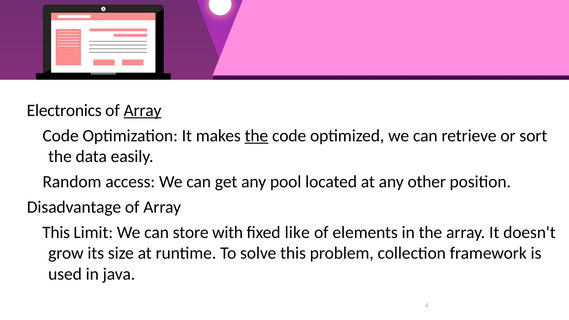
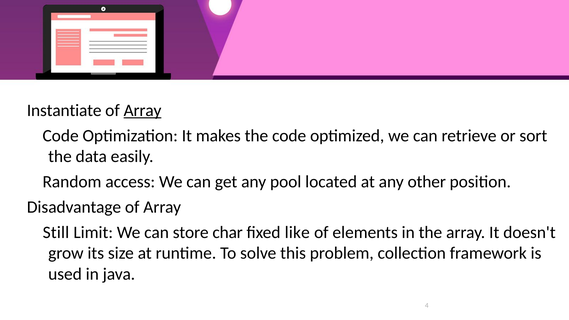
Electronics: Electronics -> Instantiate
the at (256, 136) underline: present -> none
This at (56, 232): This -> Still
with: with -> char
